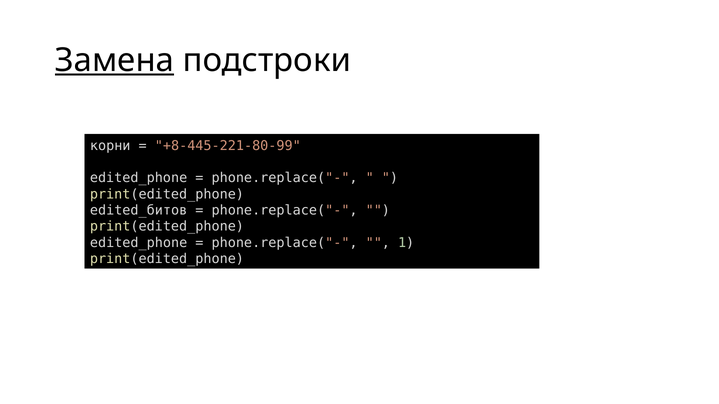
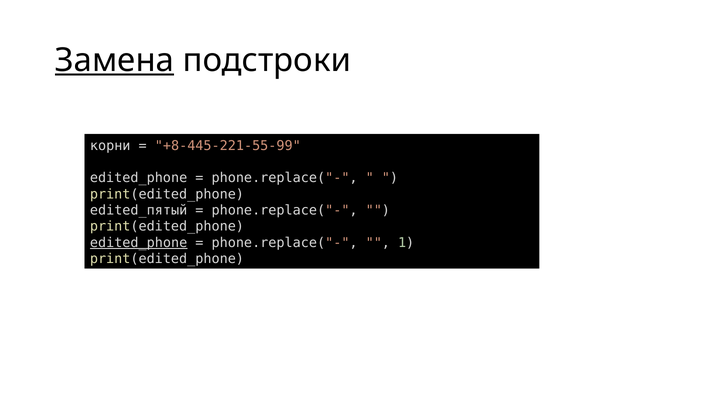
+8-445-221-80-99: +8-445-221-80-99 -> +8-445-221-55-99
edited_битов: edited_битов -> edited_пятый
edited_phone at (139, 243) underline: none -> present
